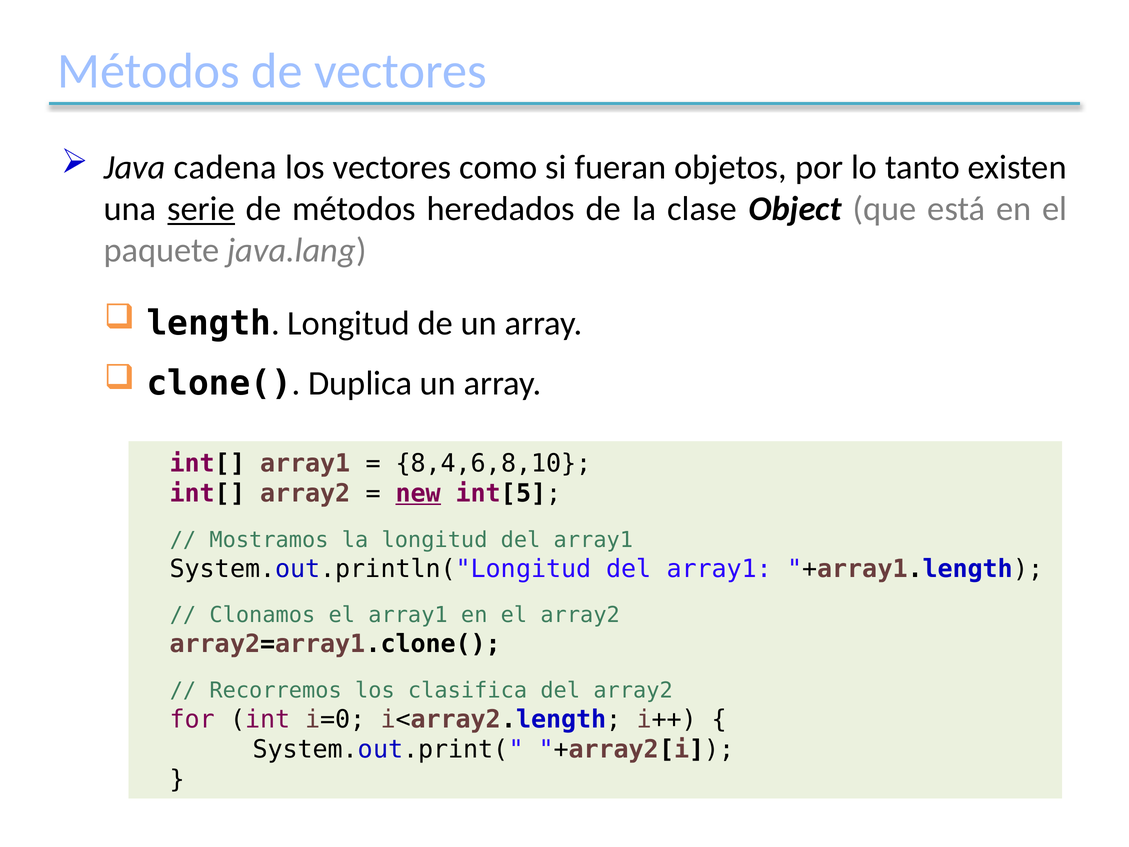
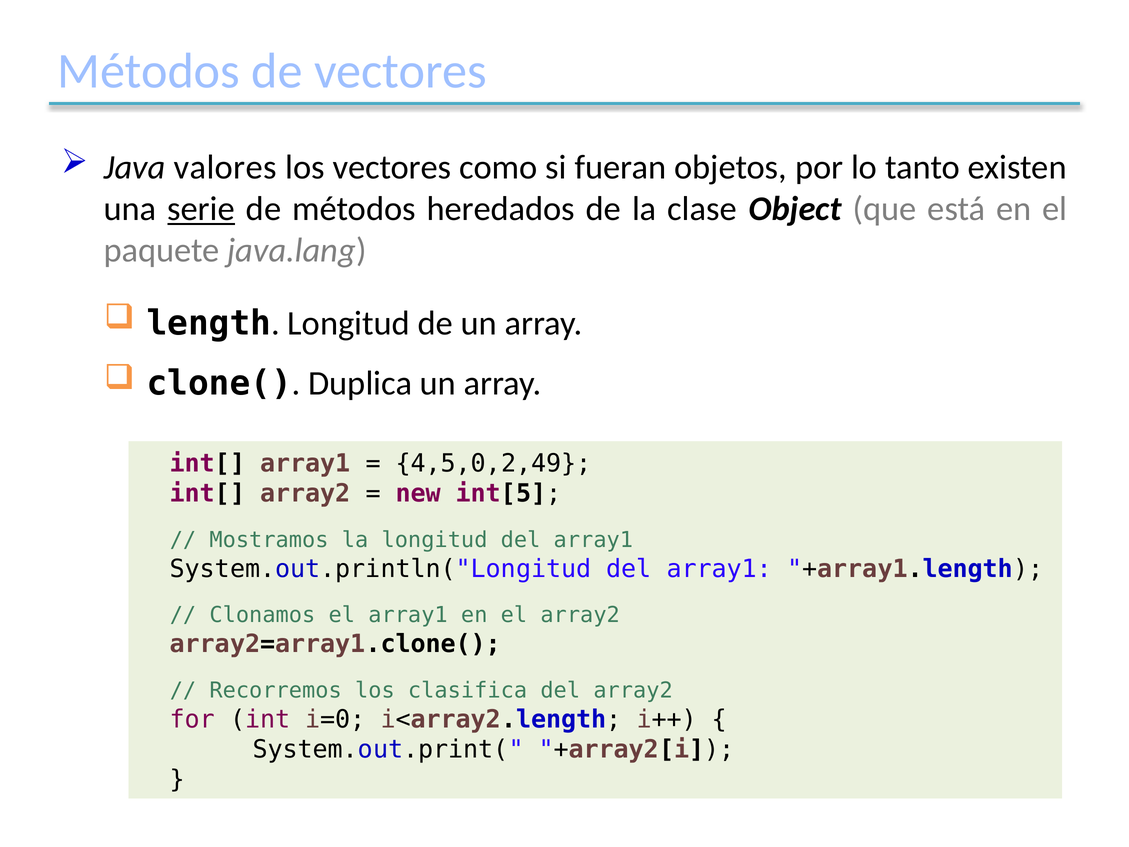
cadena: cadena -> valores
8,4,6,8,10: 8,4,6,8,10 -> 4,5,0,2,49
new underline: present -> none
